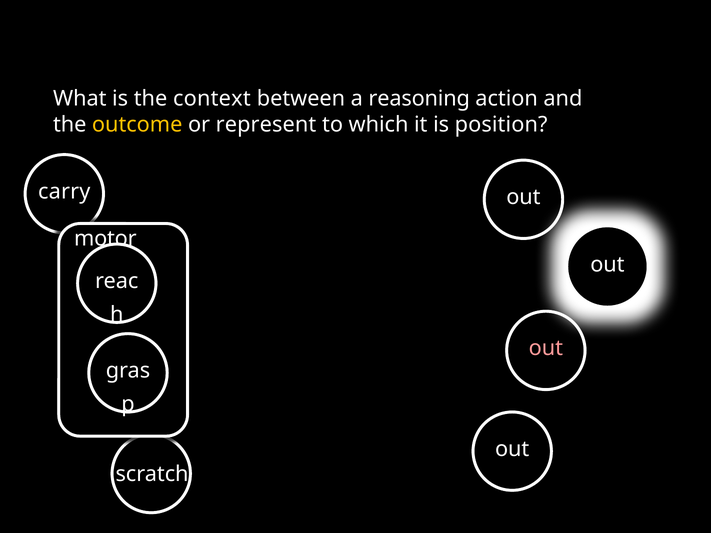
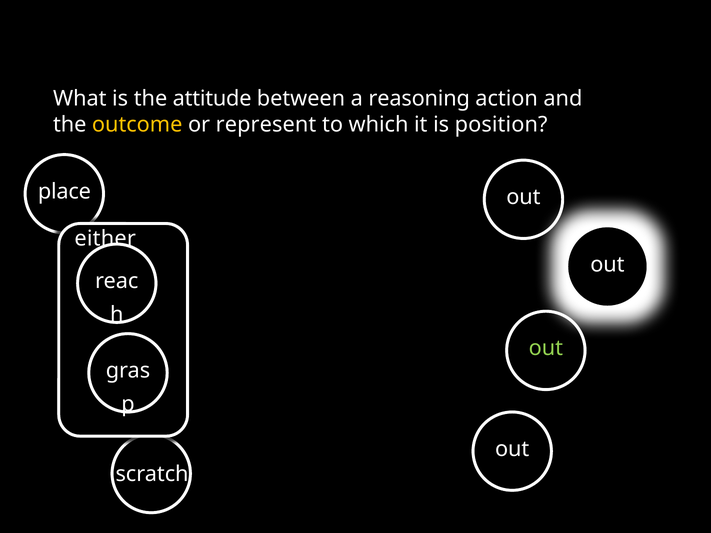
context: context -> attitude
carry: carry -> place
motor: motor -> either
out at (546, 348) colour: pink -> light green
